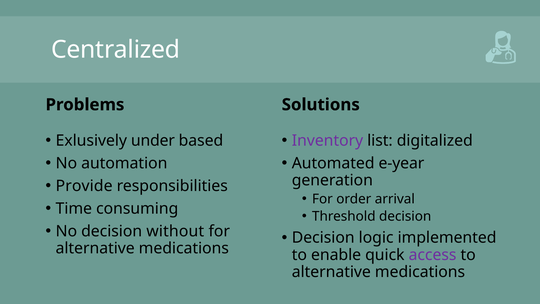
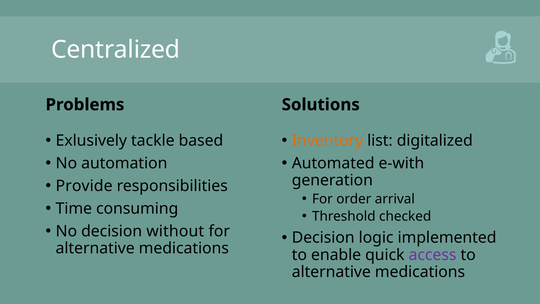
under: under -> tackle
Inventory colour: purple -> orange
e-year: e-year -> e-with
Threshold decision: decision -> checked
